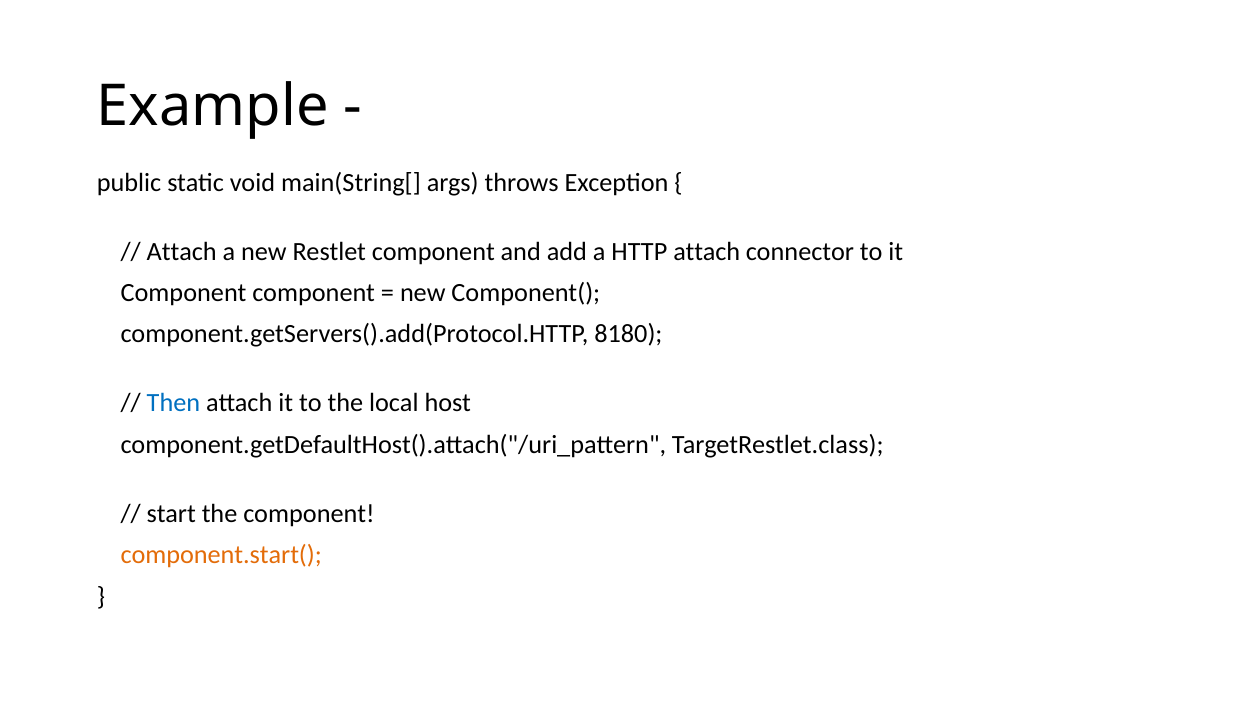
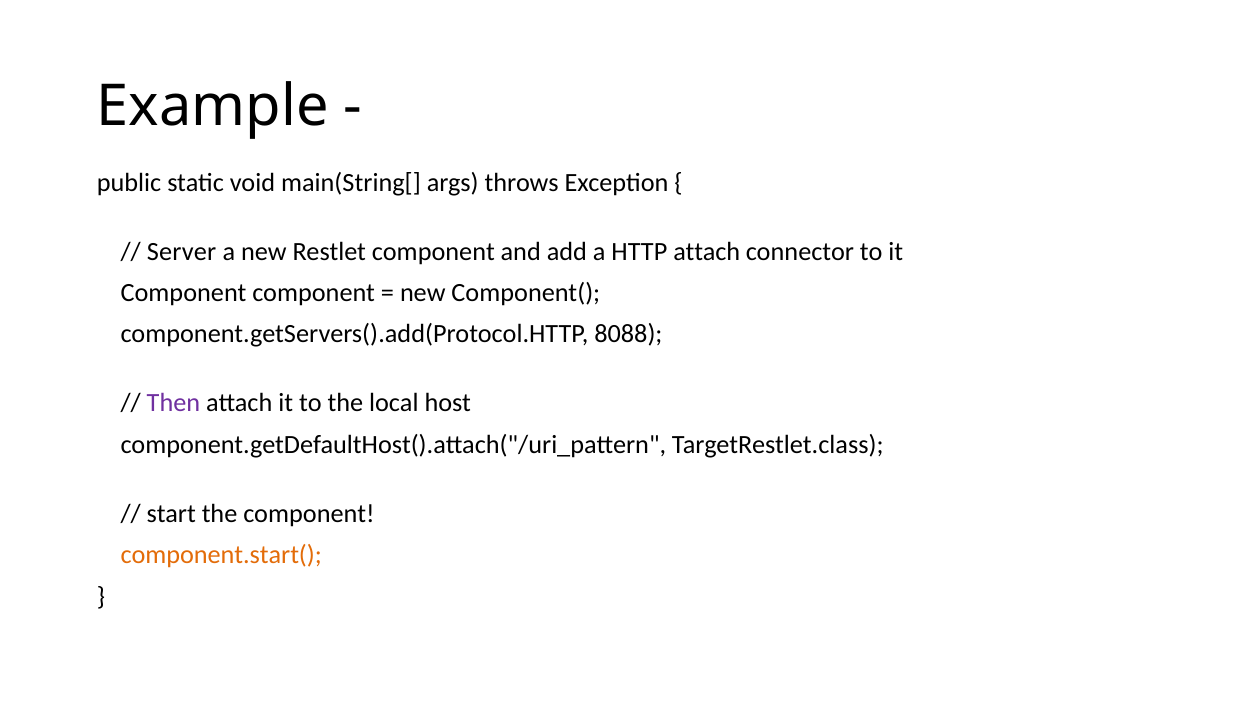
Attach at (182, 251): Attach -> Server
8180: 8180 -> 8088
Then colour: blue -> purple
